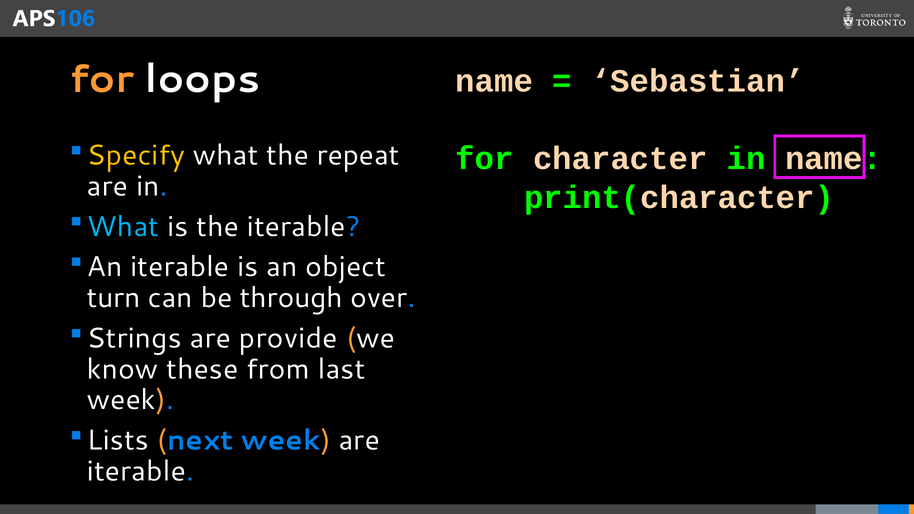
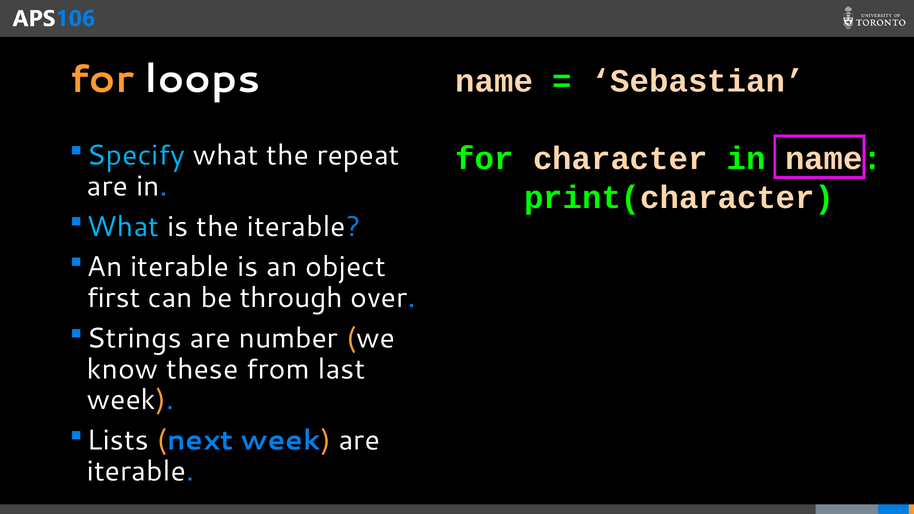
Specify colour: yellow -> light blue
turn: turn -> first
provide: provide -> number
